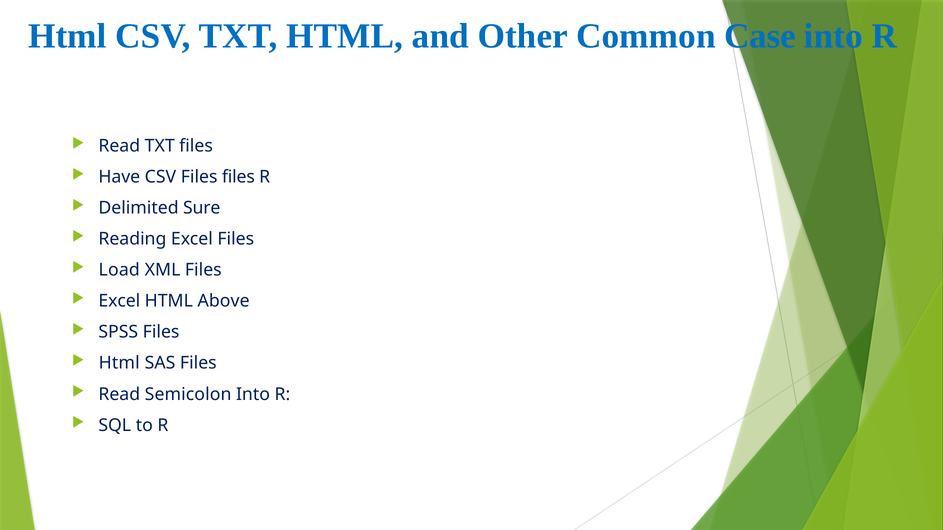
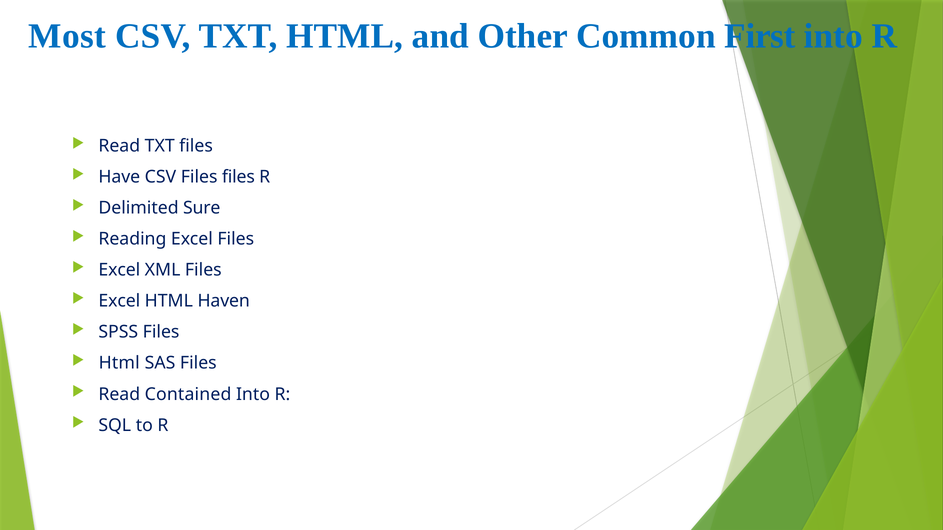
Html at (67, 36): Html -> Most
Case: Case -> First
Load at (119, 270): Load -> Excel
Above: Above -> Haven
Semicolon: Semicolon -> Contained
